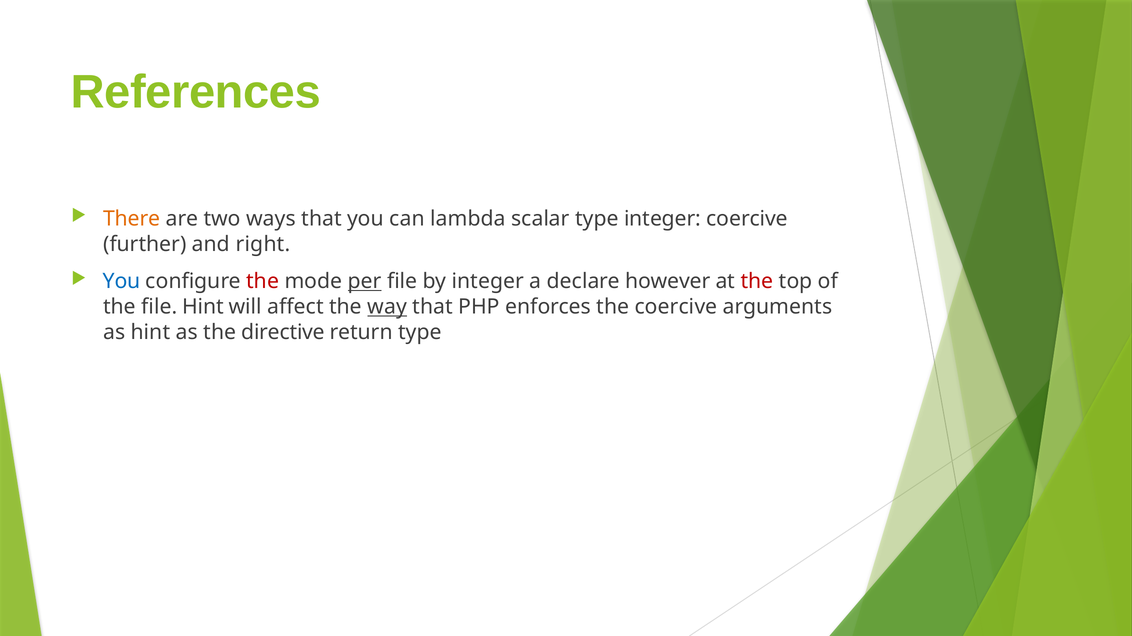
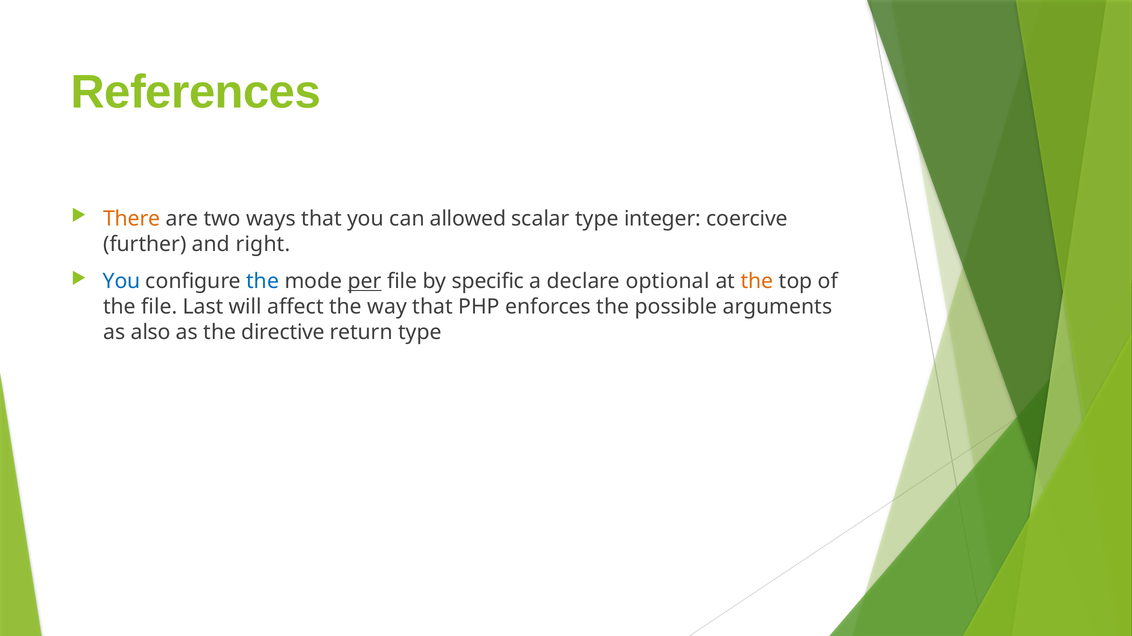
lambda: lambda -> allowed
the at (263, 282) colour: red -> blue
by integer: integer -> specific
however: however -> optional
the at (757, 282) colour: red -> orange
file Hint: Hint -> Last
way underline: present -> none
the coercive: coercive -> possible
as hint: hint -> also
